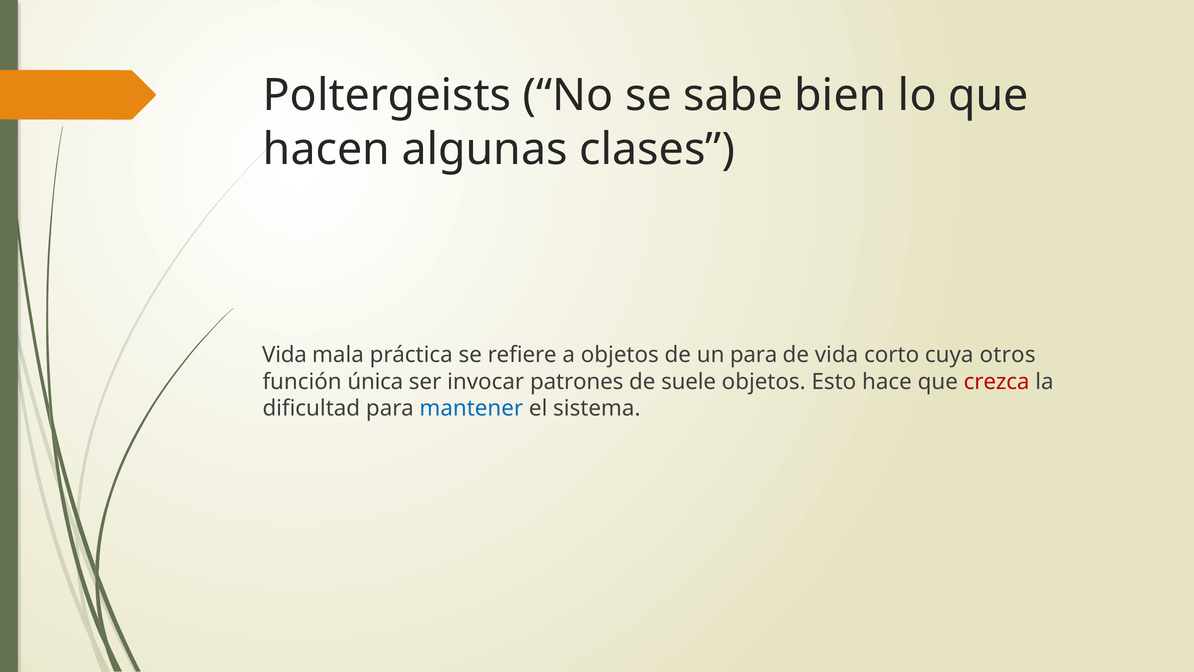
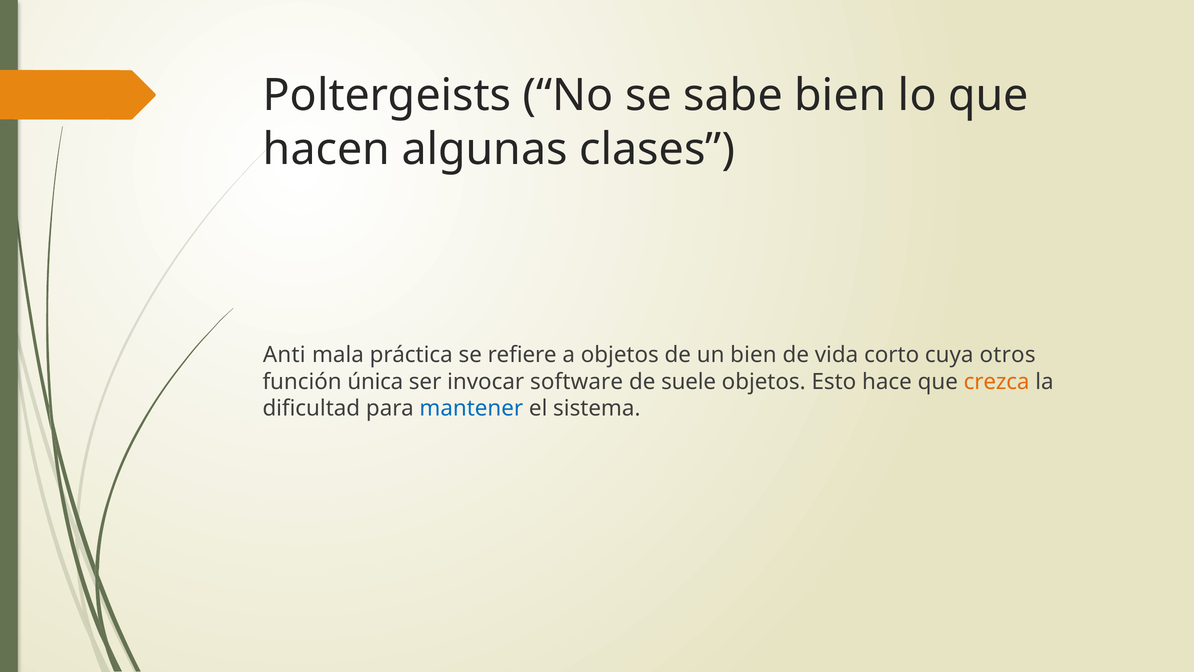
Vida at (284, 355): Vida -> Anti
un para: para -> bien
patrones: patrones -> software
crezca colour: red -> orange
